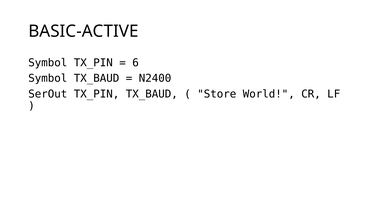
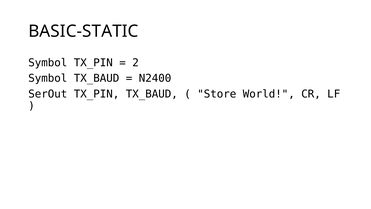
BASIC-ACTIVE: BASIC-ACTIVE -> BASIC-STATIC
6: 6 -> 2
